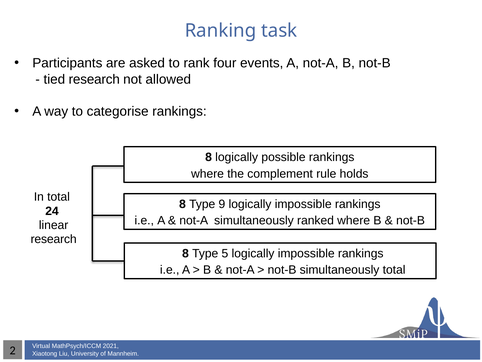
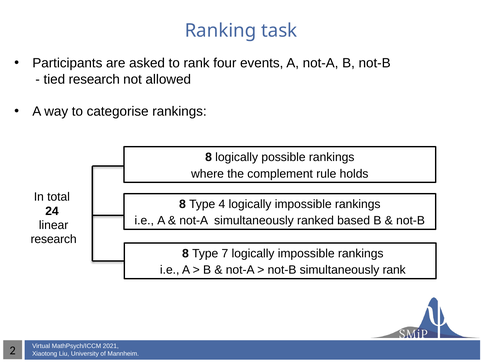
9: 9 -> 4
ranked where: where -> based
5: 5 -> 7
simultaneously total: total -> rank
